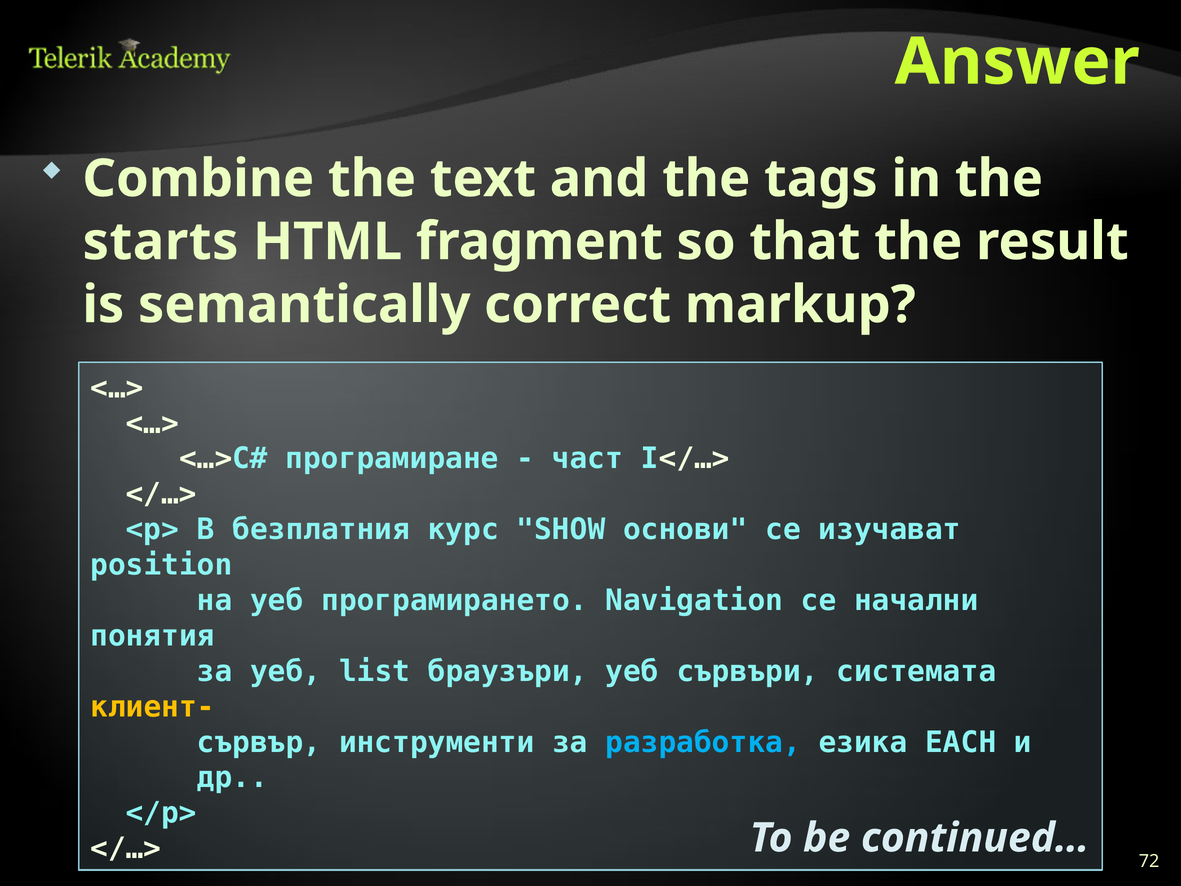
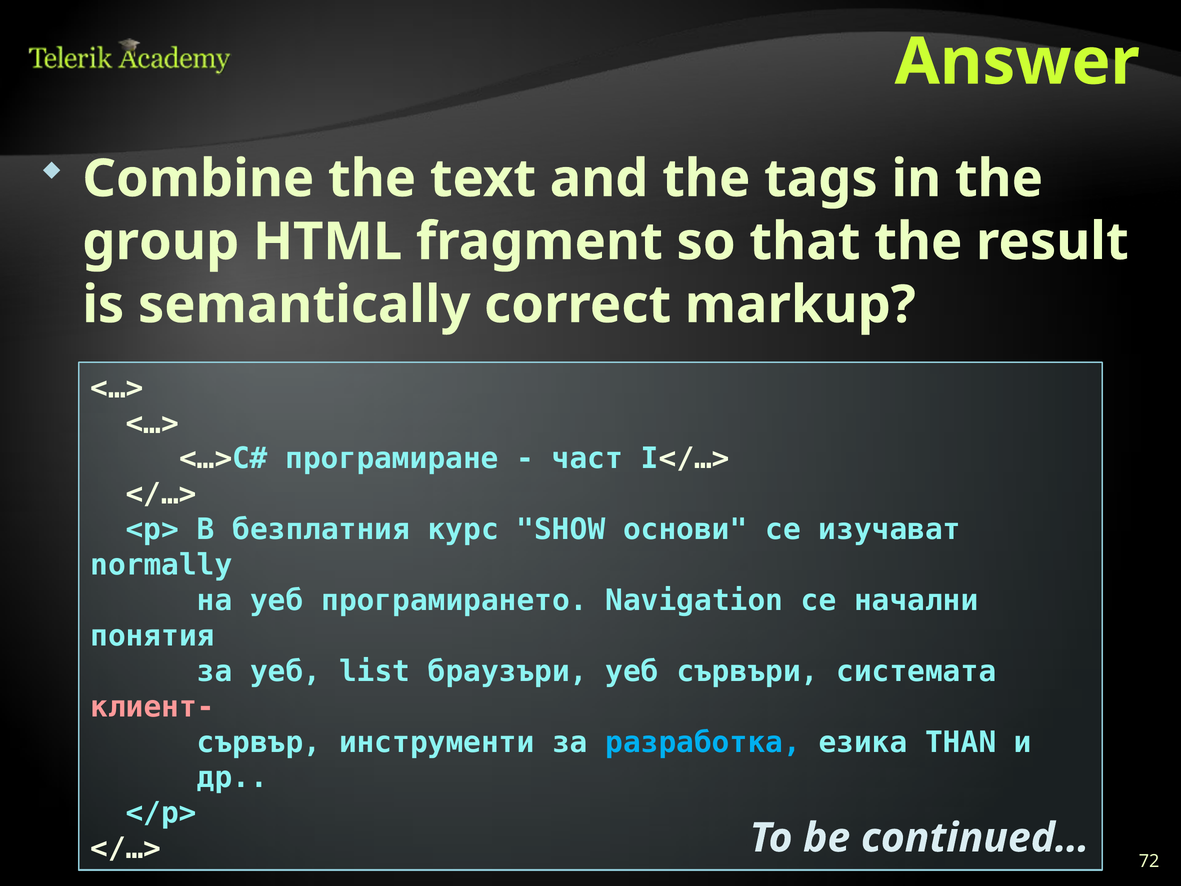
starts: starts -> group
position: position -> normally
клиент- colour: yellow -> pink
EACH: EACH -> THAN
